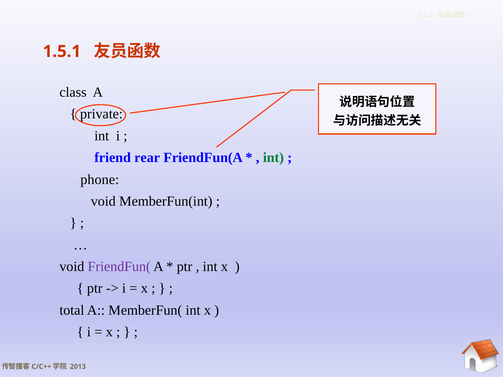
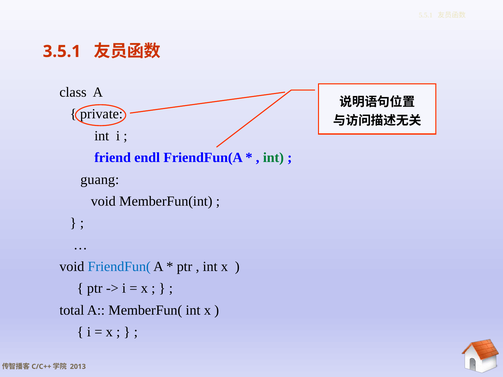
1.5.1: 1.5.1 -> 3.5.1
rear: rear -> endl
phone: phone -> guang
FriendFun( colour: purple -> blue
